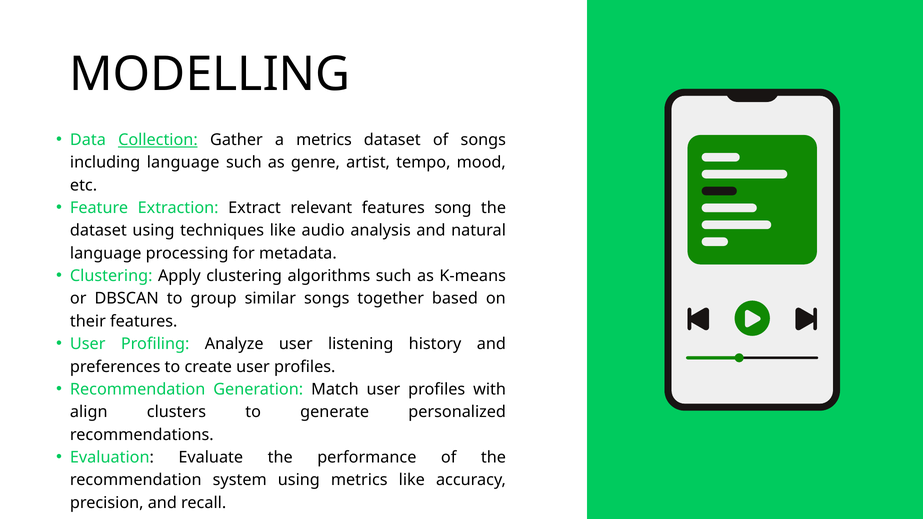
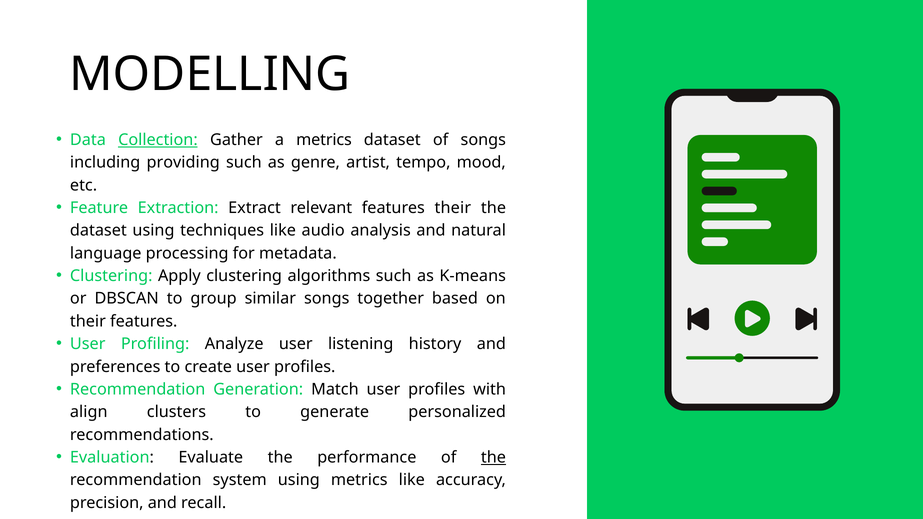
including language: language -> providing
features song: song -> their
the at (493, 458) underline: none -> present
